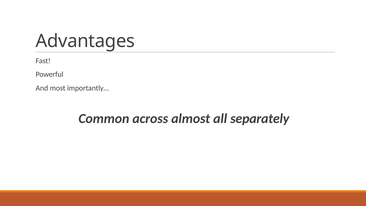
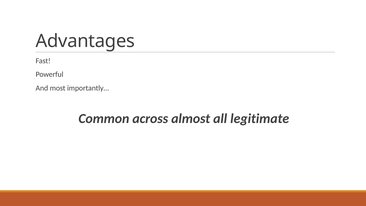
separately: separately -> legitimate
